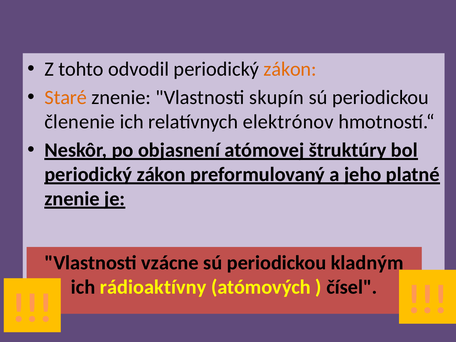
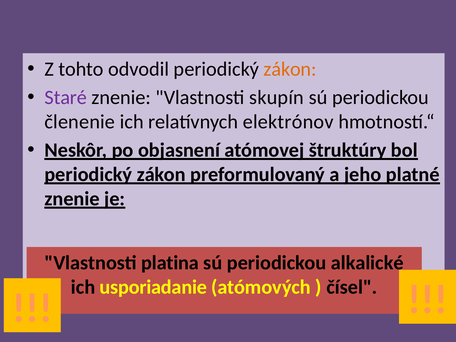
Staré colour: orange -> purple
vzácne: vzácne -> platina
kladným: kladným -> alkalické
rádioaktívny: rádioaktívny -> usporiadanie
